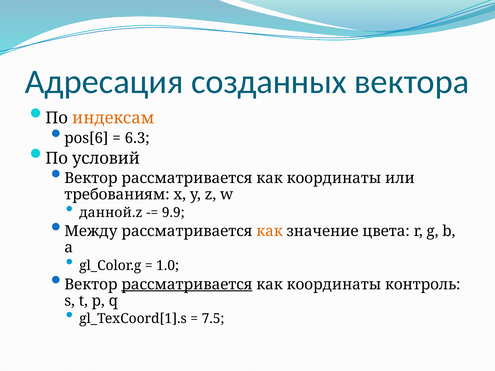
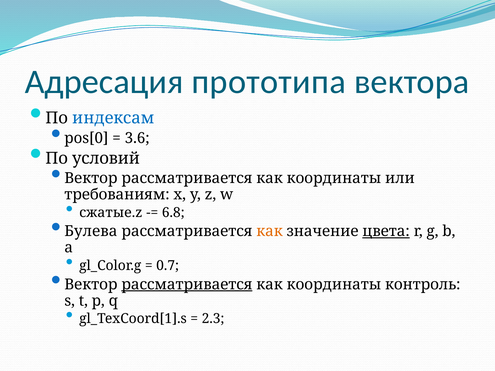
созданных: созданных -> прототипа
индексам colour: orange -> blue
pos[6: pos[6 -> pos[0
6.3: 6.3 -> 3.6
данной.z: данной.z -> сжатые.z
9.9: 9.9 -> 6.8
Между: Между -> Булева
цвета underline: none -> present
1.0: 1.0 -> 0.7
7.5: 7.5 -> 2.3
